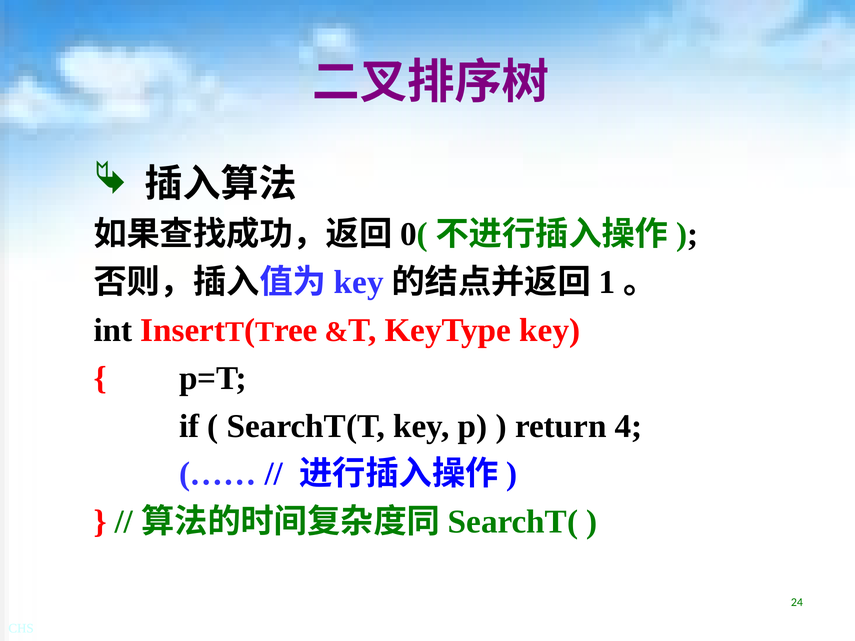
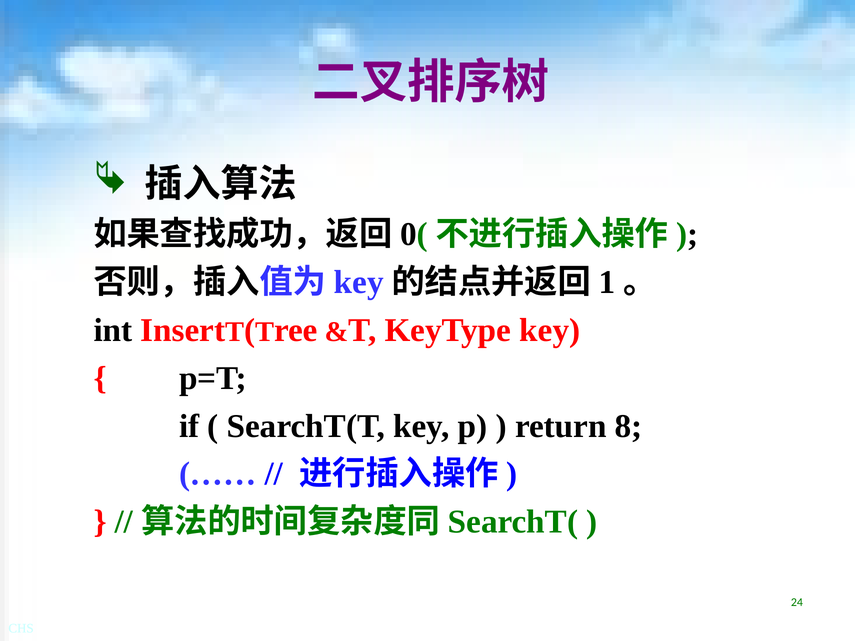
4: 4 -> 8
